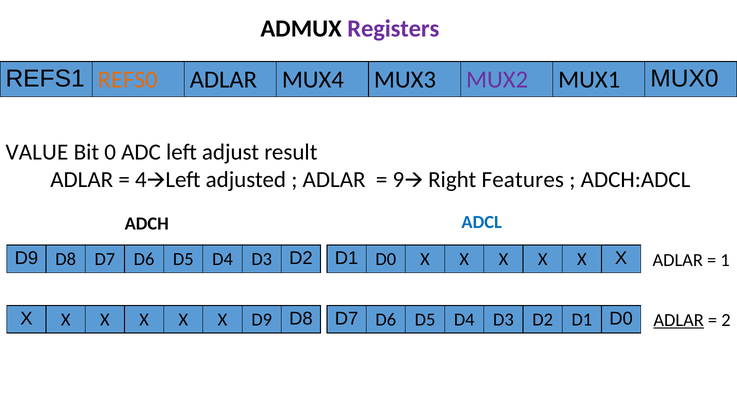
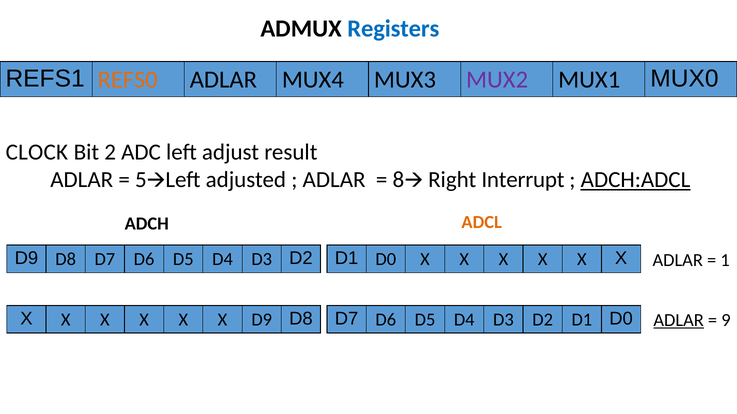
Registers colour: purple -> blue
VALUE: VALUE -> CLOCK
0: 0 -> 2
4: 4 -> 5
9: 9 -> 8
Features: Features -> Interrupt
ADCH:ADCL underline: none -> present
ADCL colour: blue -> orange
2: 2 -> 9
